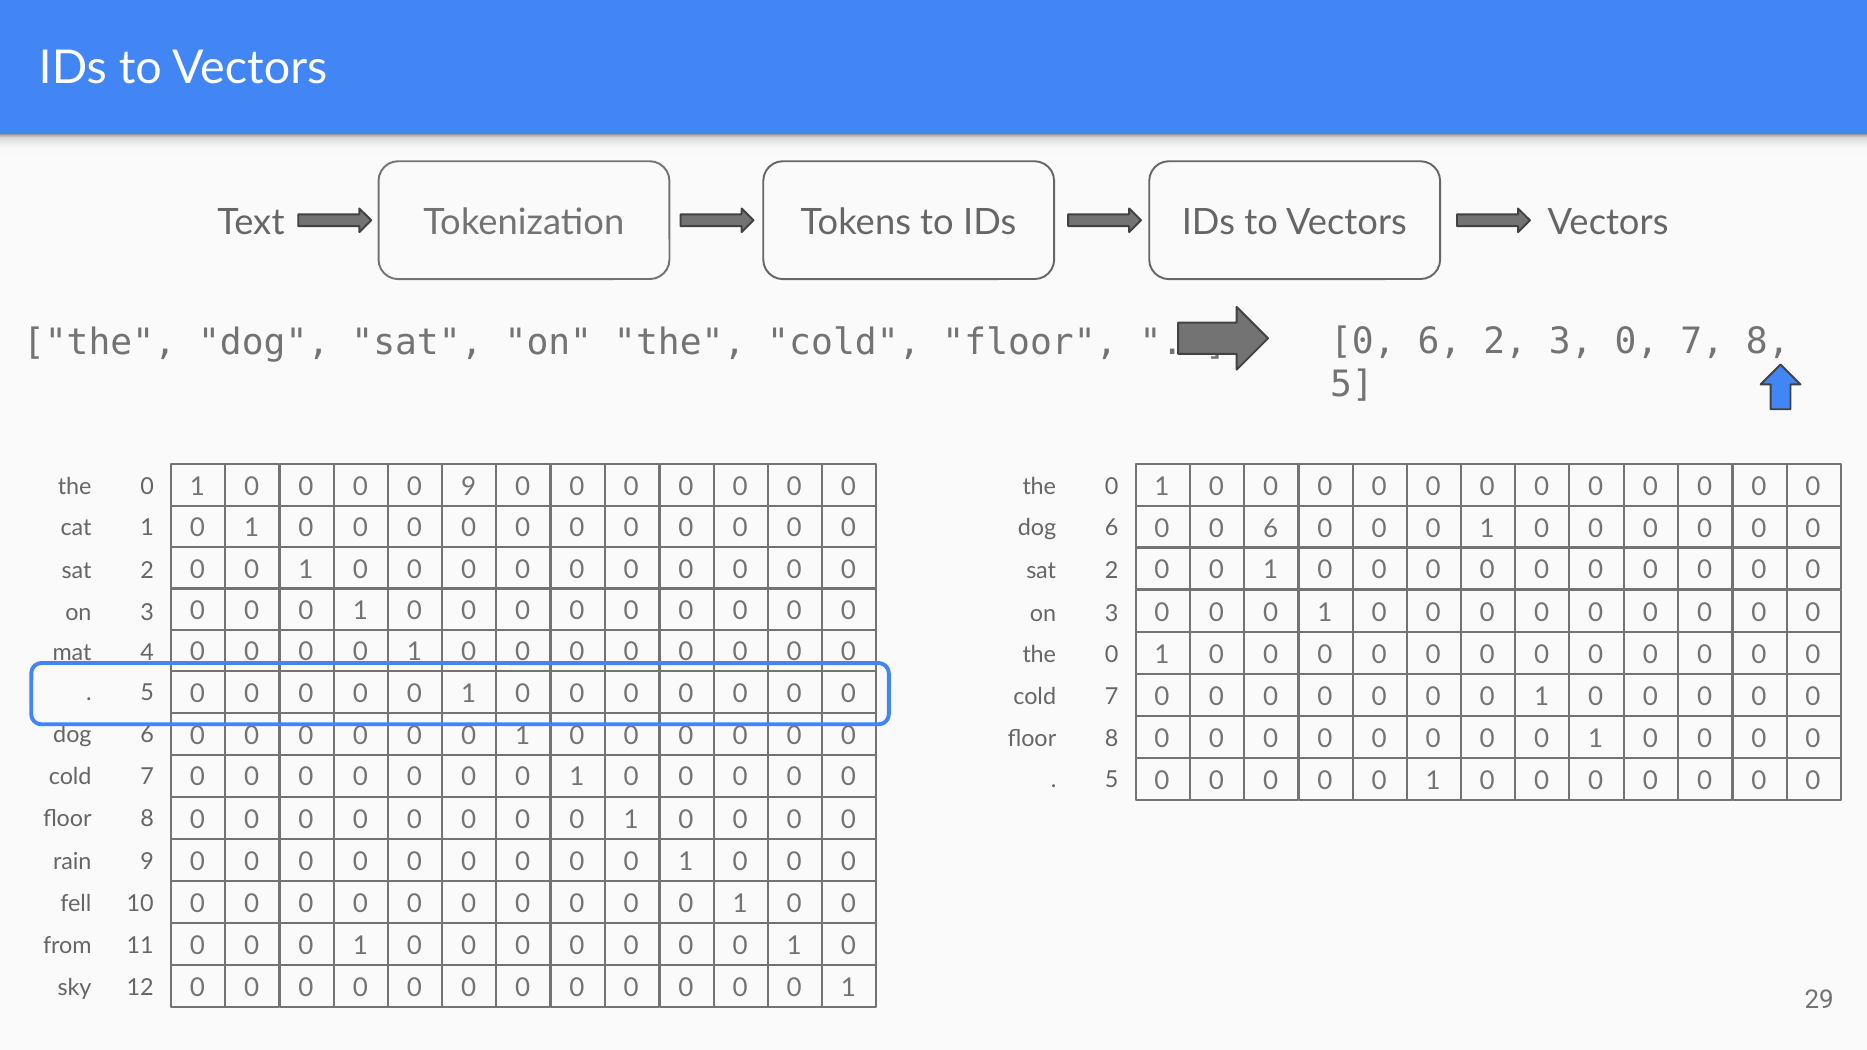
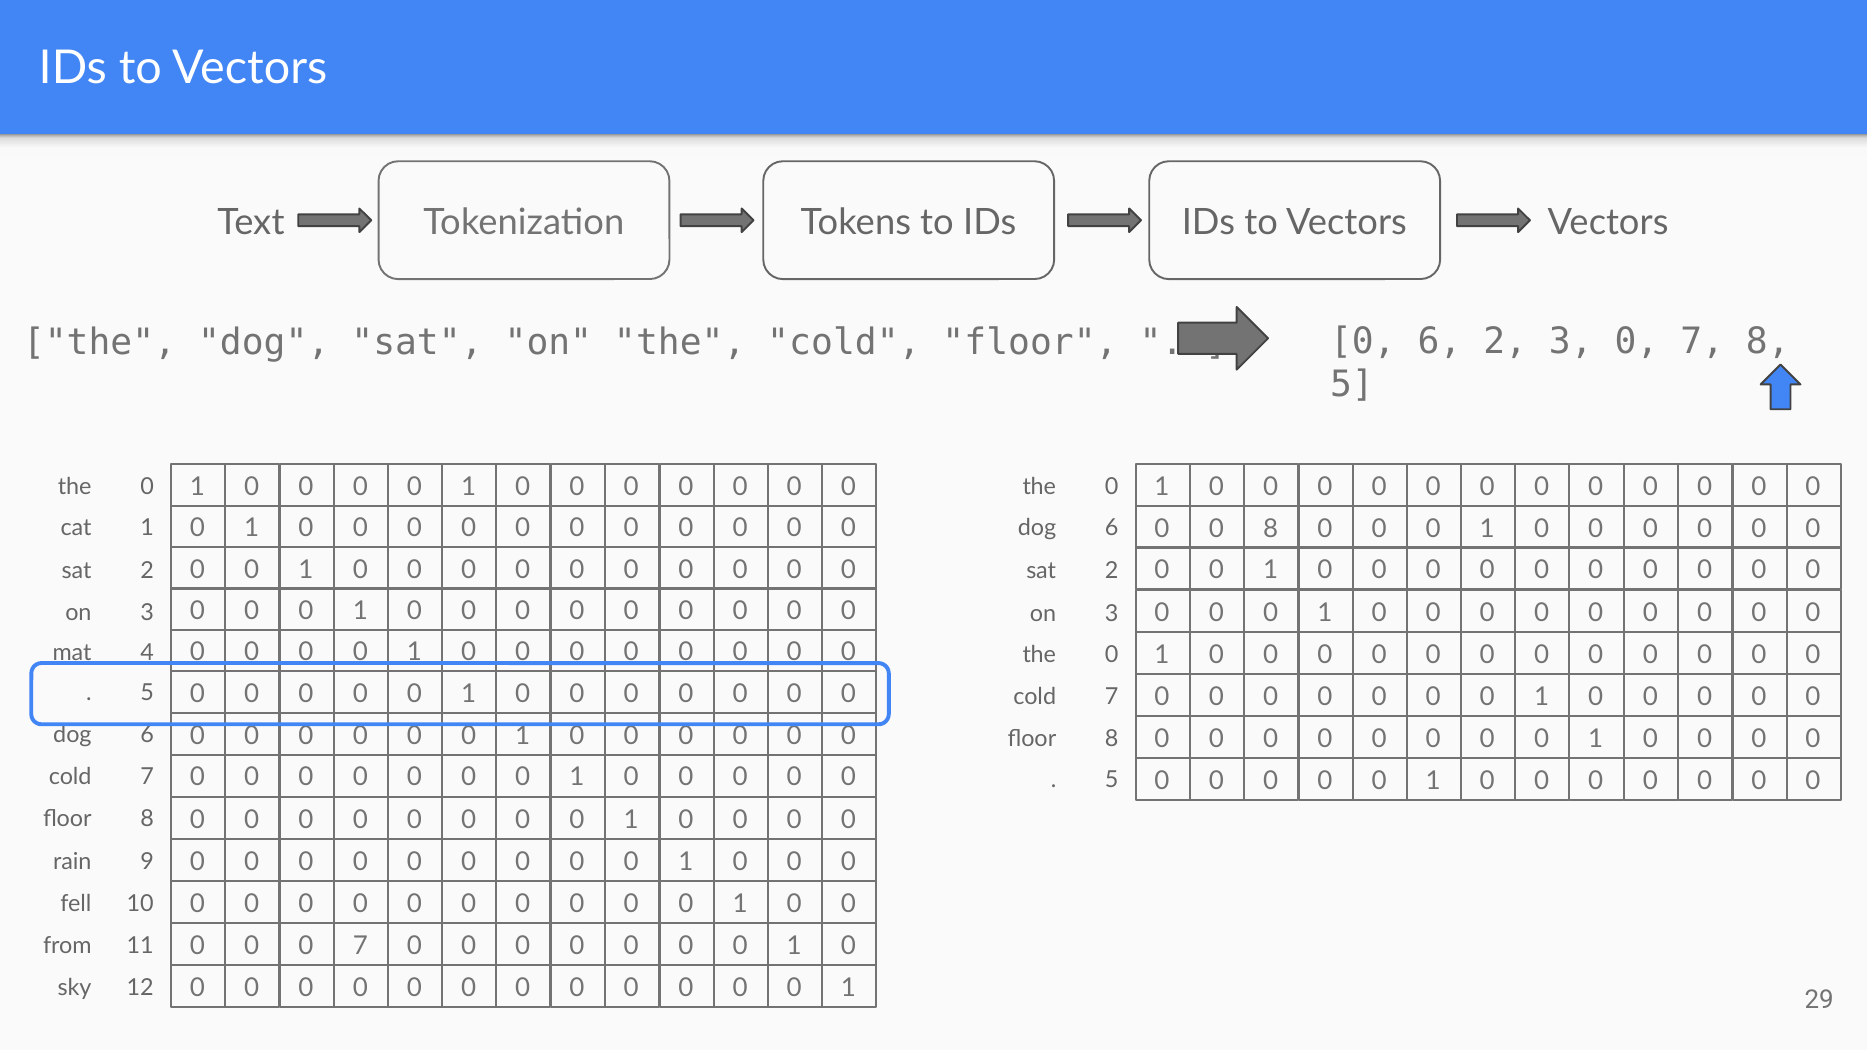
9 at (469, 487): 9 -> 1
0 0 6: 6 -> 8
1 at (360, 946): 1 -> 7
